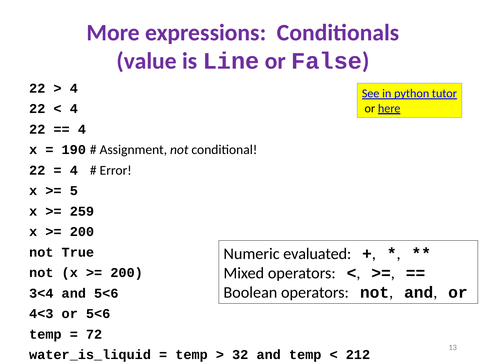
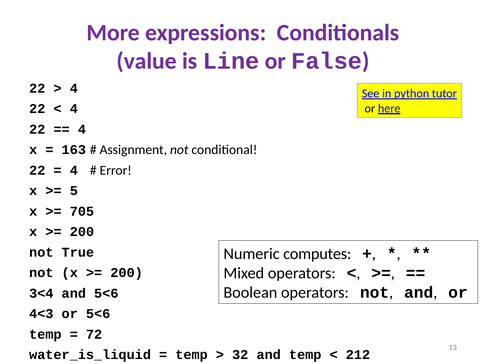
190: 190 -> 163
259: 259 -> 705
evaluated: evaluated -> computes
